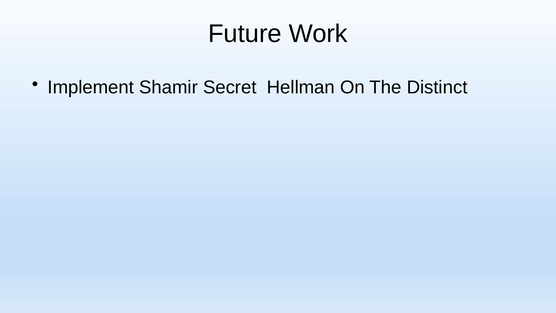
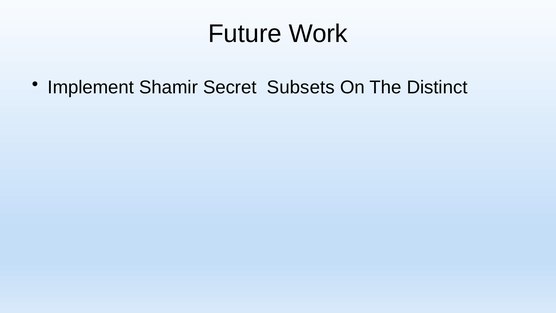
Hellman: Hellman -> Subsets
